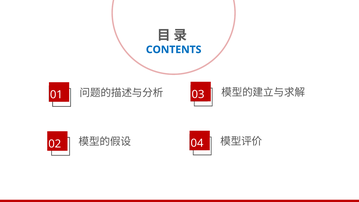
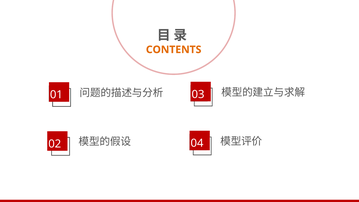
CONTENTS colour: blue -> orange
